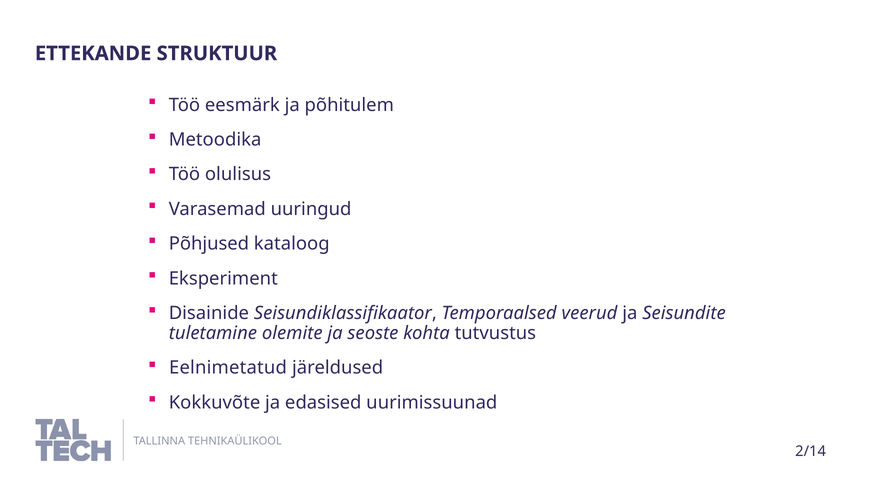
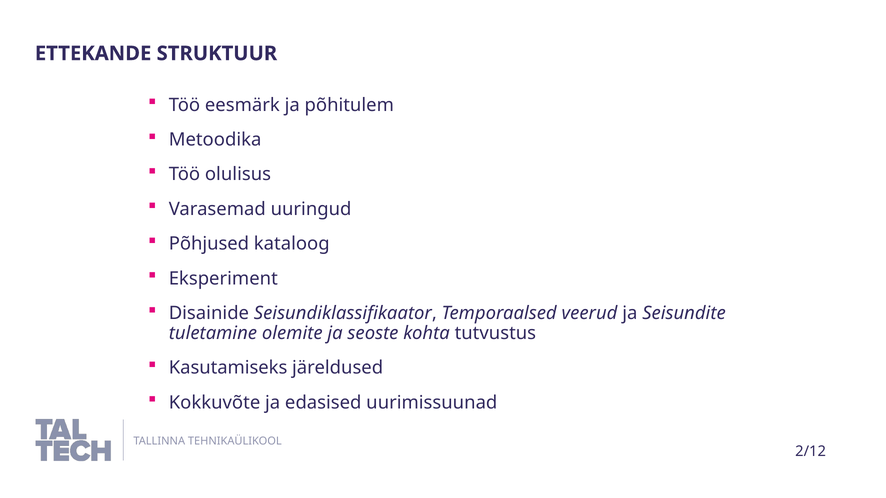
Eelnimetatud: Eelnimetatud -> Kasutamiseks
2/14: 2/14 -> 2/12
